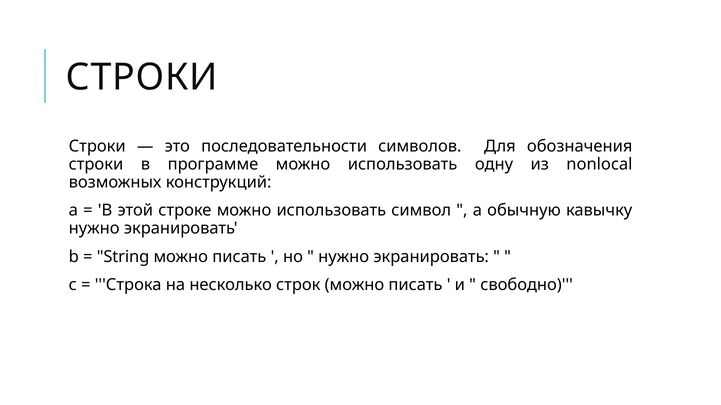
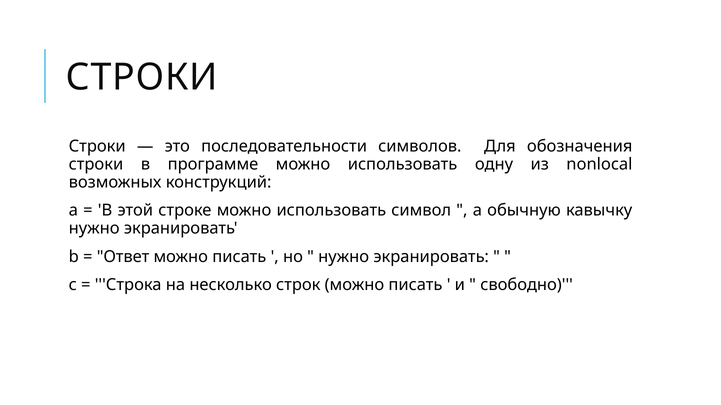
String: String -> Ответ
